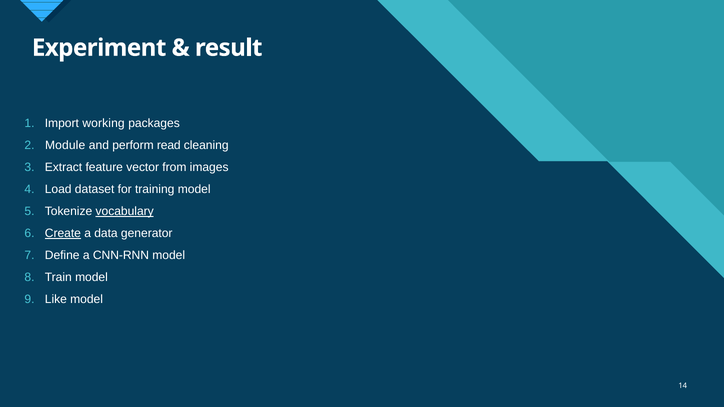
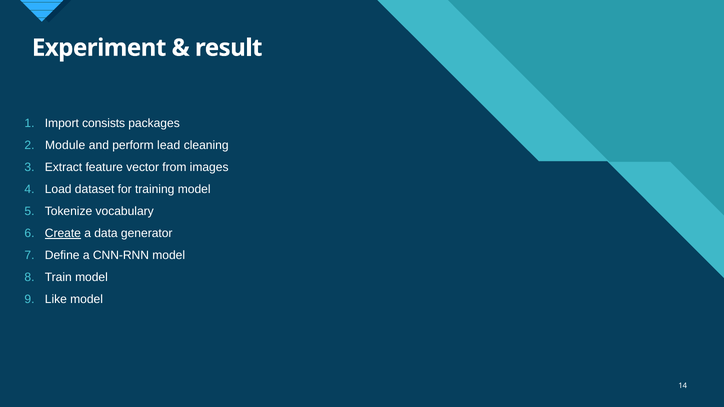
working: working -> consists
read: read -> lead
vocabulary underline: present -> none
